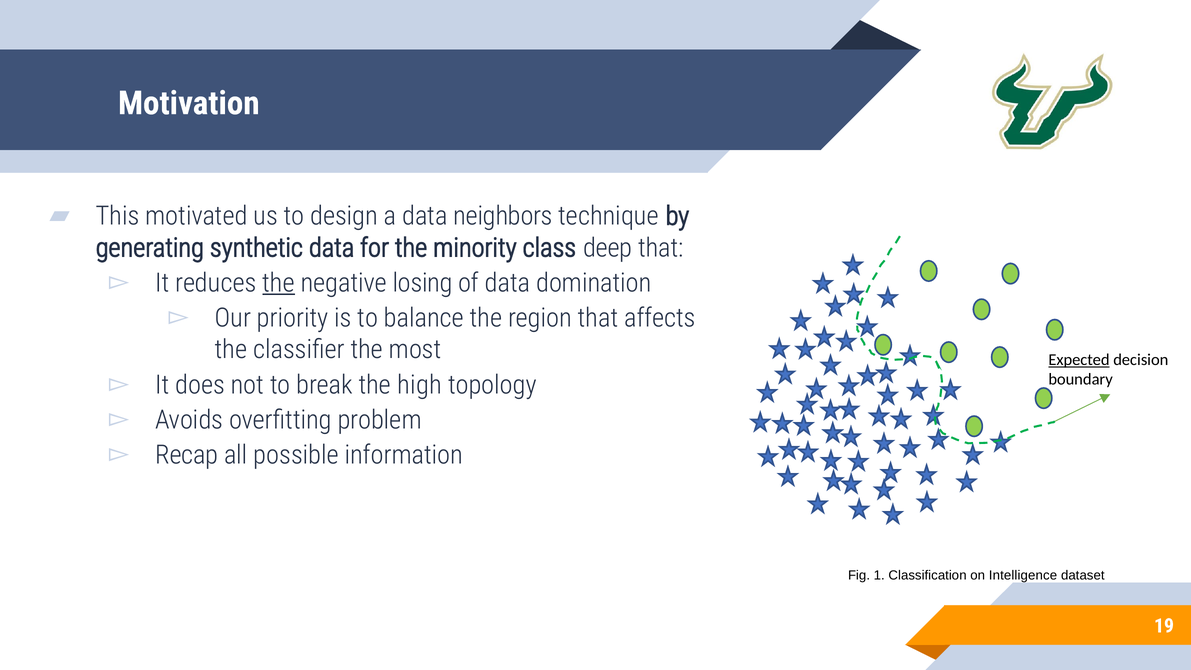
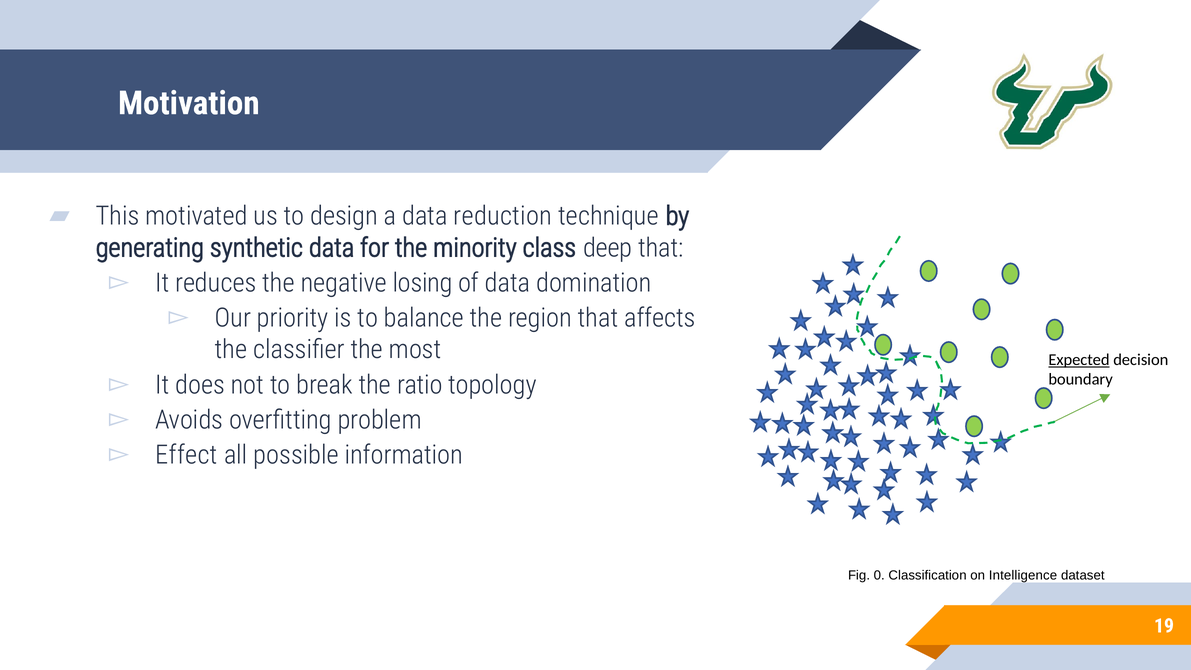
neighbors: neighbors -> reduction
the at (279, 283) underline: present -> none
high: high -> ratio
Recap: Recap -> Effect
1: 1 -> 0
